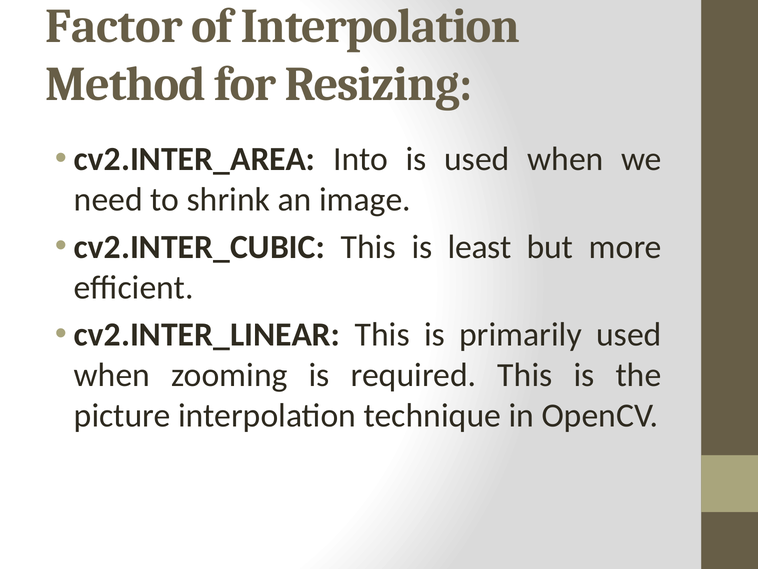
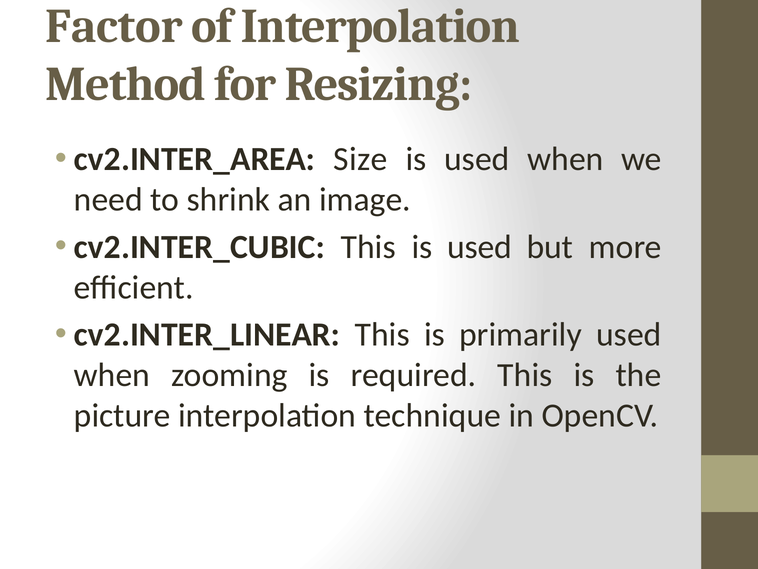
Into: Into -> Size
This is least: least -> used
